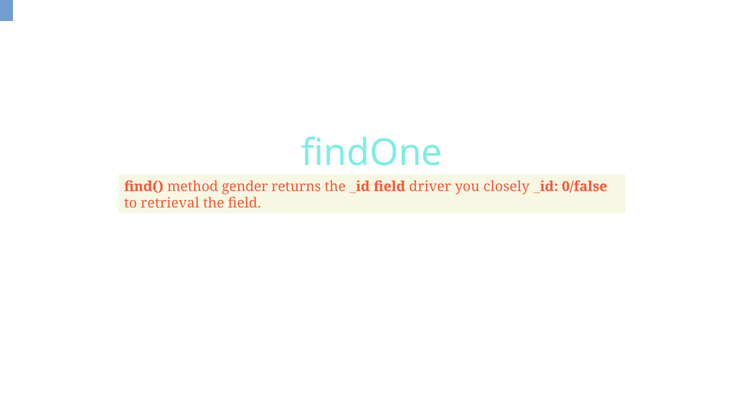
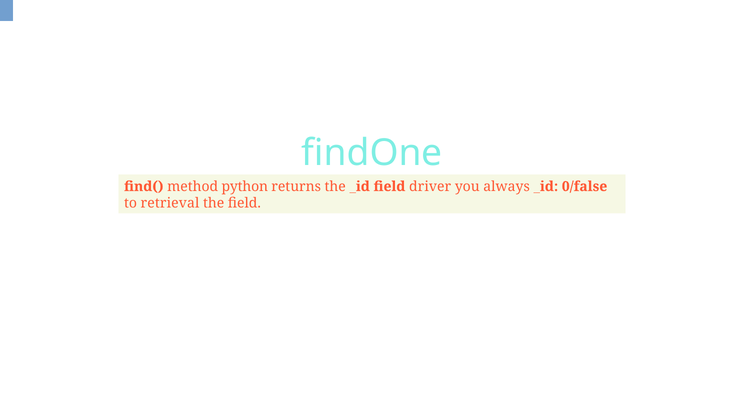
gender: gender -> python
closely: closely -> always
